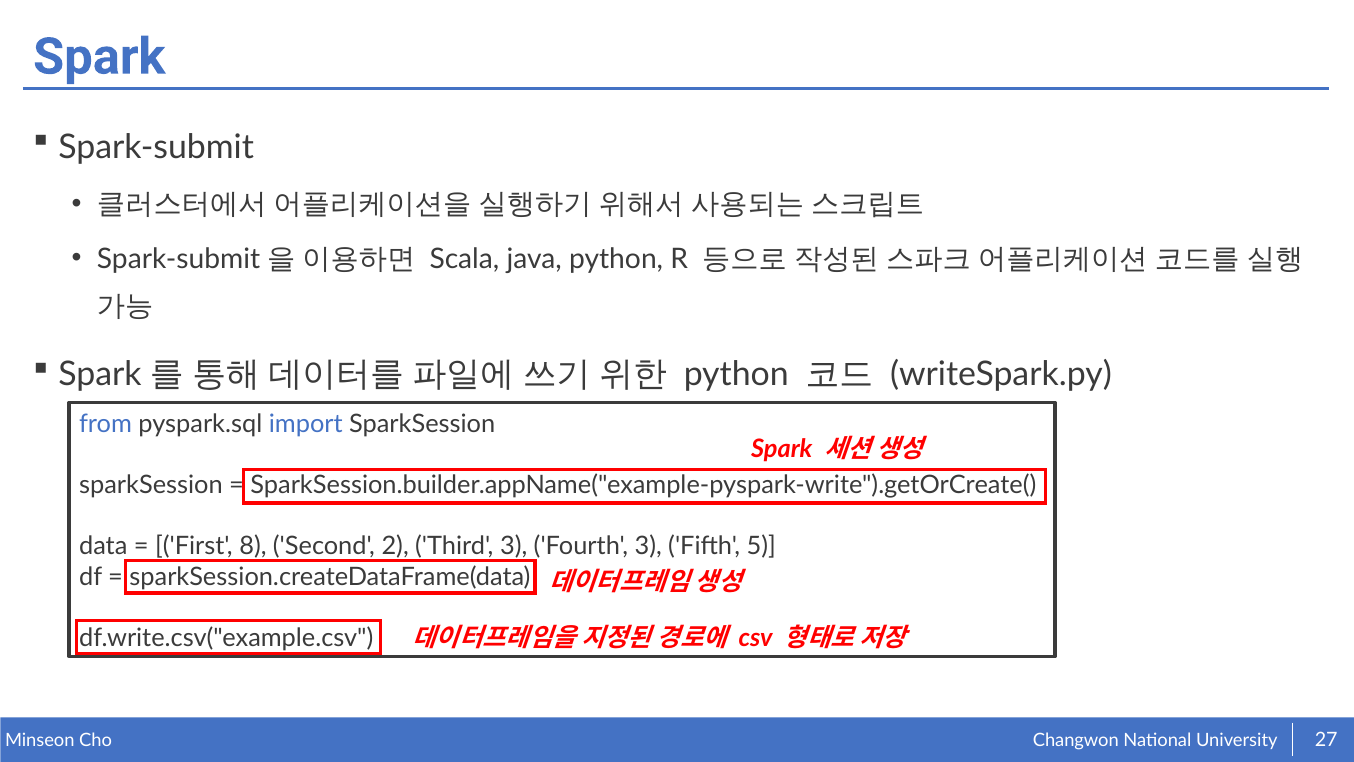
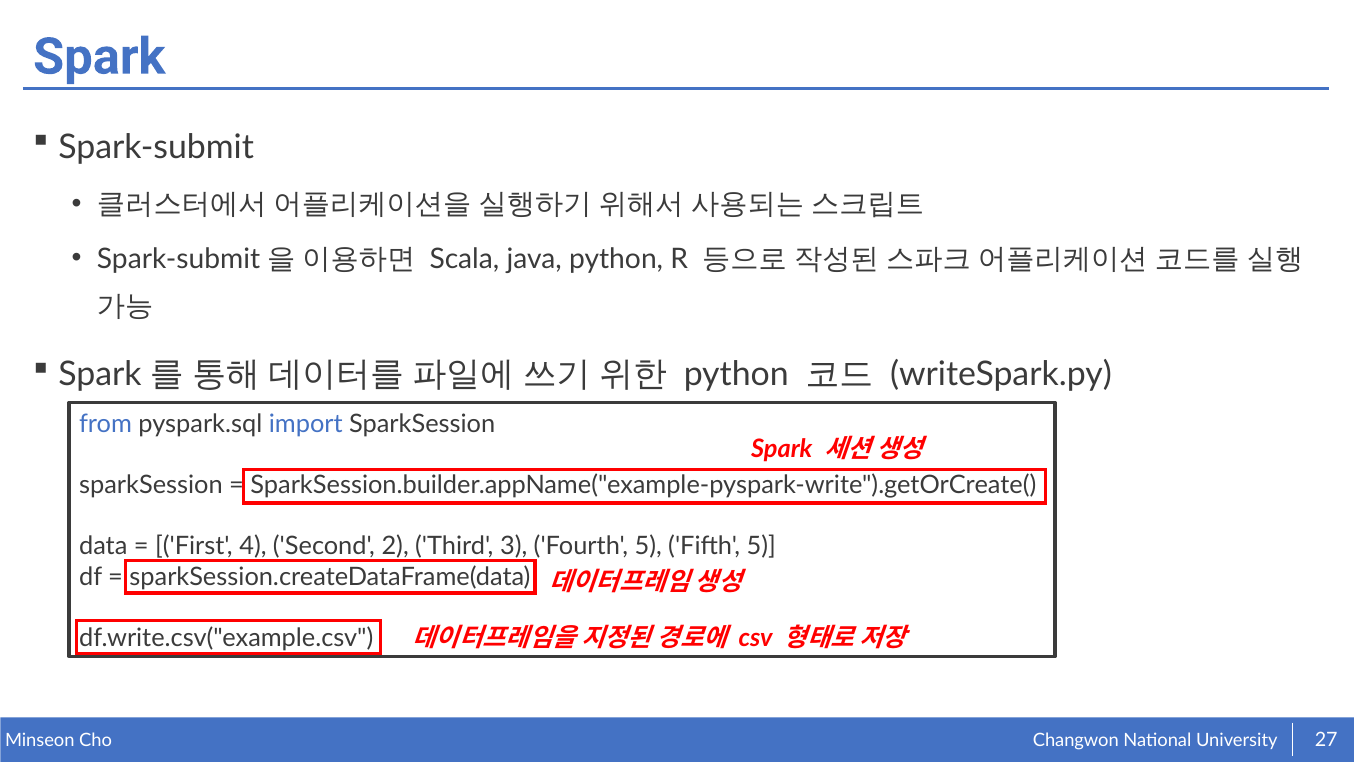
8: 8 -> 4
Fourth 3: 3 -> 5
